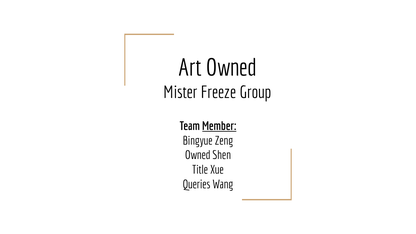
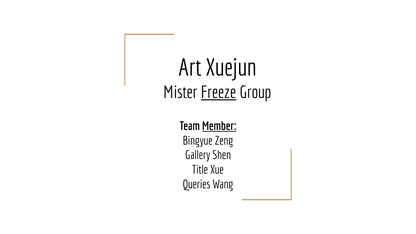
Art Owned: Owned -> Xuejun
Freeze underline: none -> present
Owned at (198, 155): Owned -> Gallery
